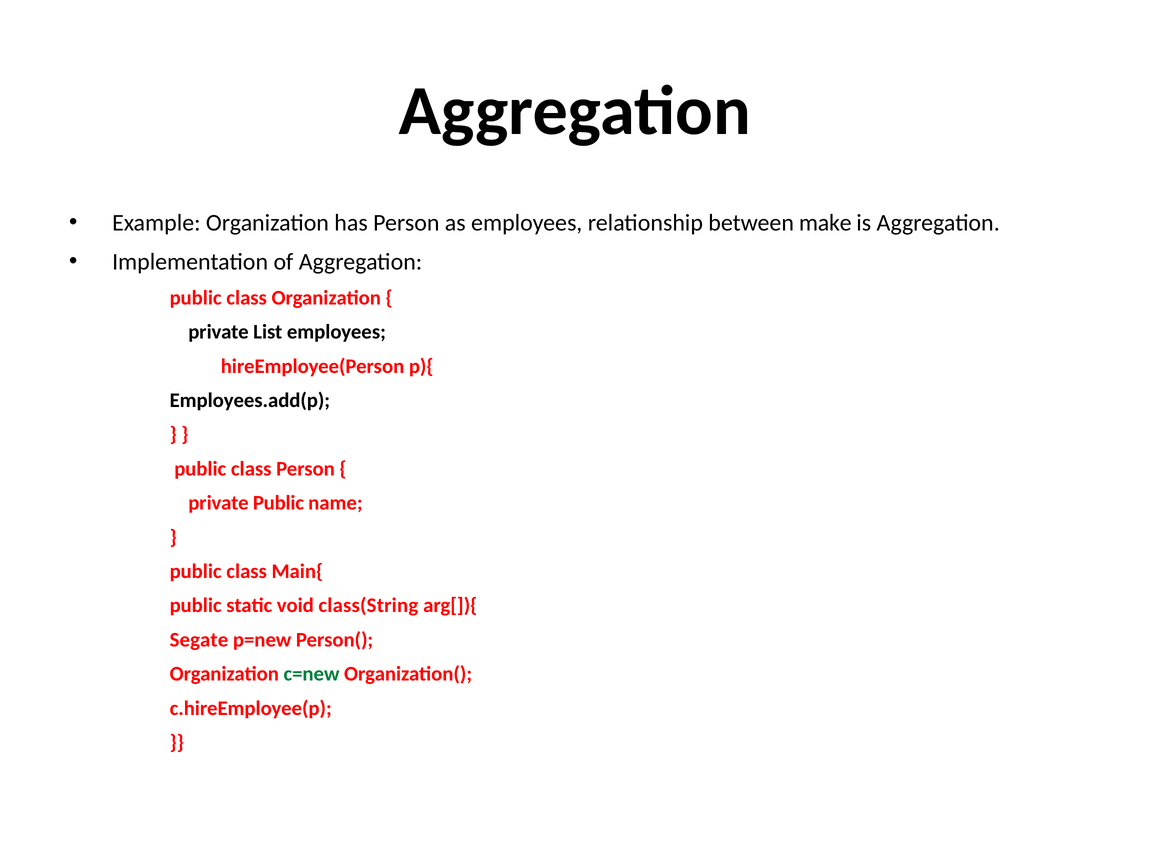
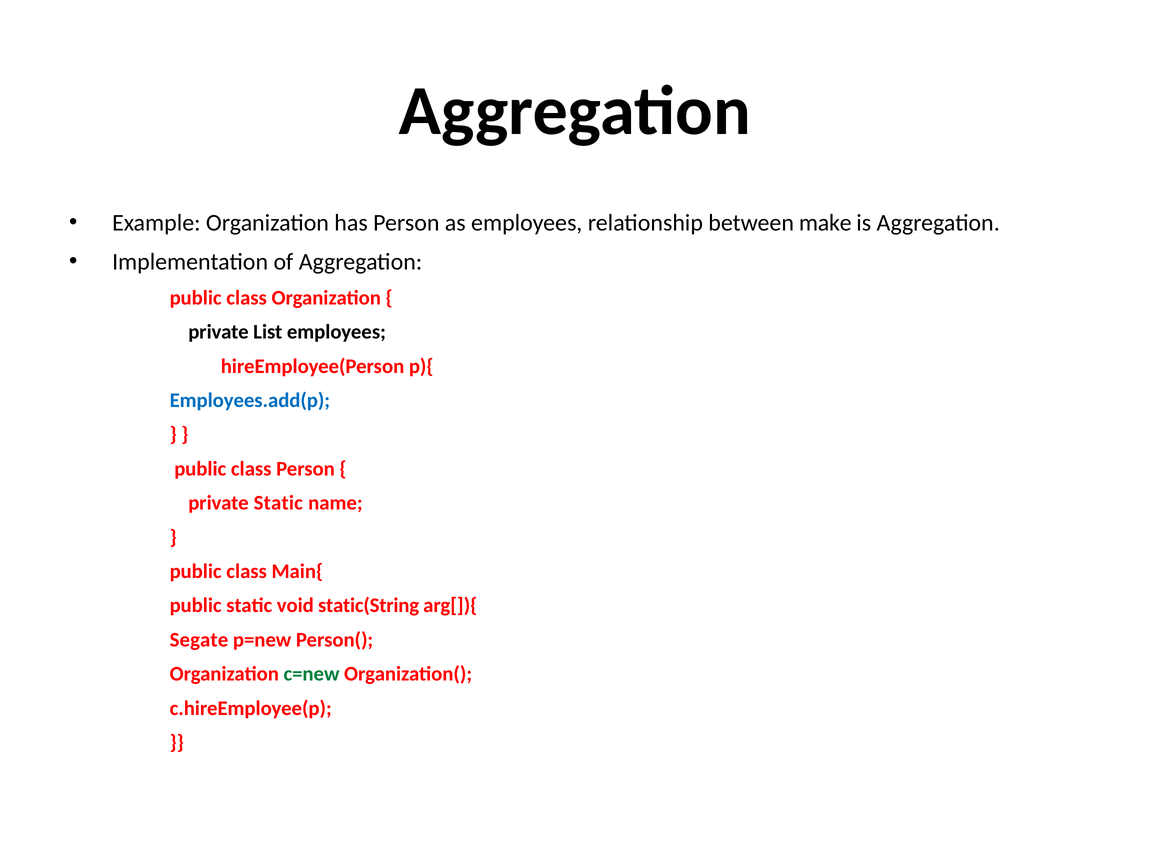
Employees.add(p colour: black -> blue
private Public: Public -> Static
class(String: class(String -> static(String
